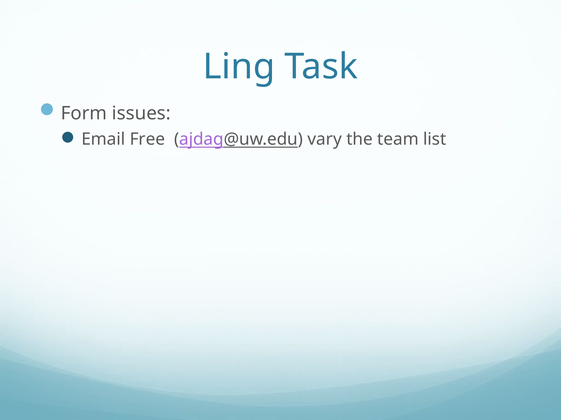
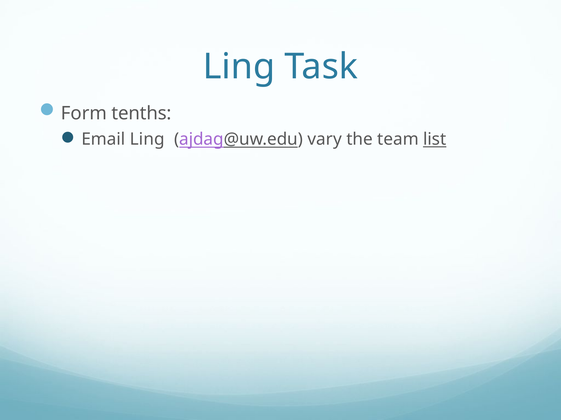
issues: issues -> tenths
Email Free: Free -> Ling
list underline: none -> present
